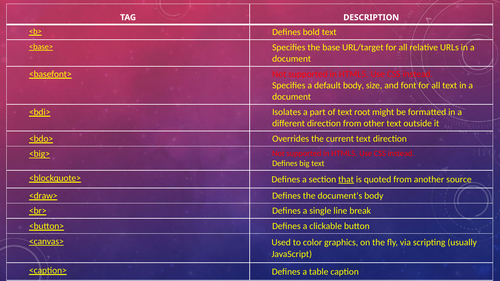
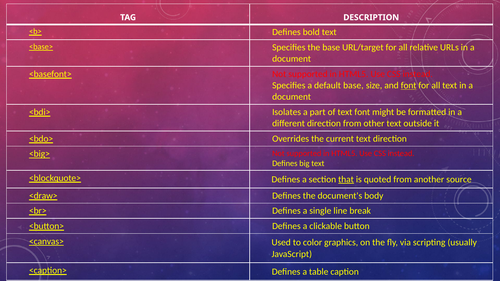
default body: body -> base
font at (409, 86) underline: none -> present
text root: root -> font
